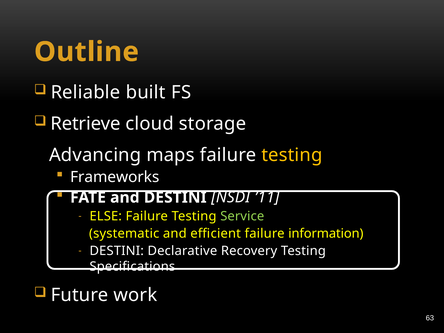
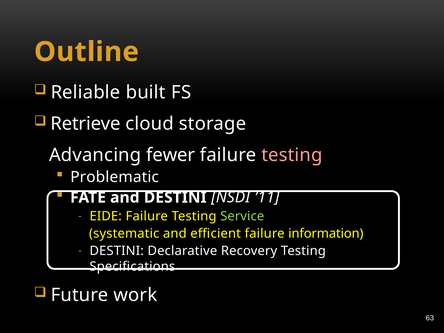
maps: maps -> fewer
testing at (292, 155) colour: yellow -> pink
Frameworks: Frameworks -> Problematic
ELSE: ELSE -> EIDE
